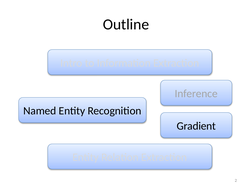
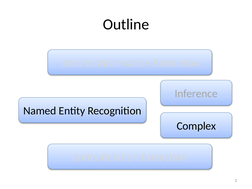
Gradient: Gradient -> Complex
